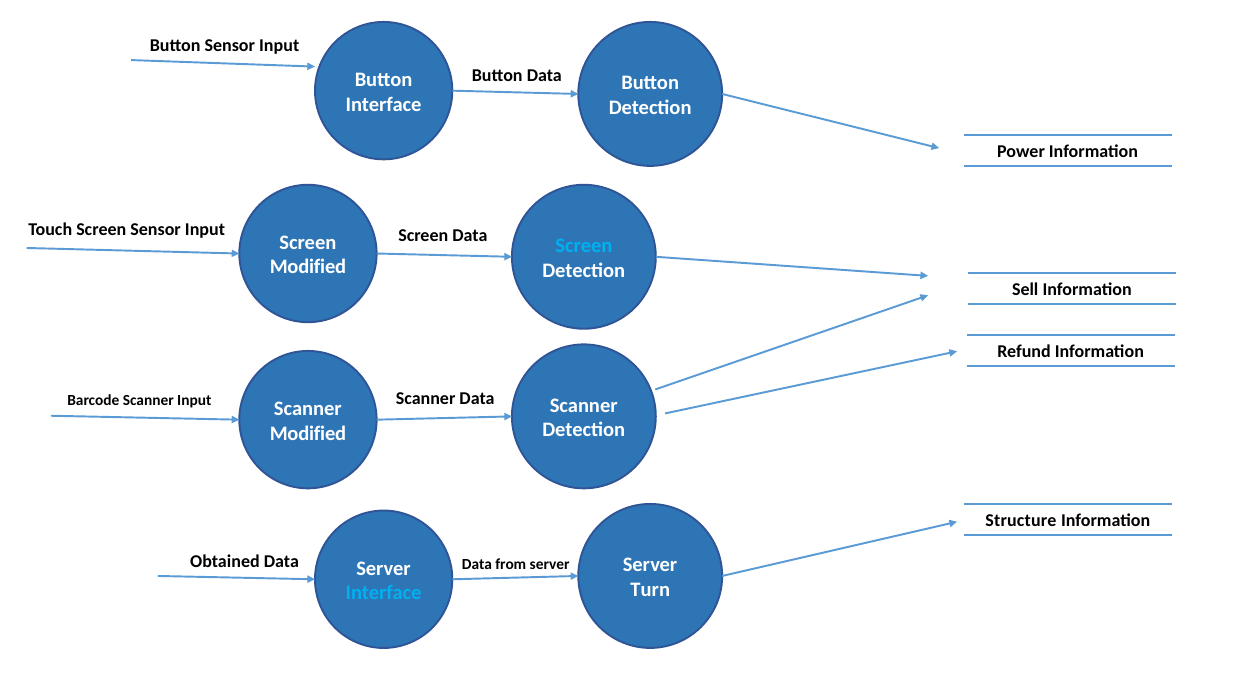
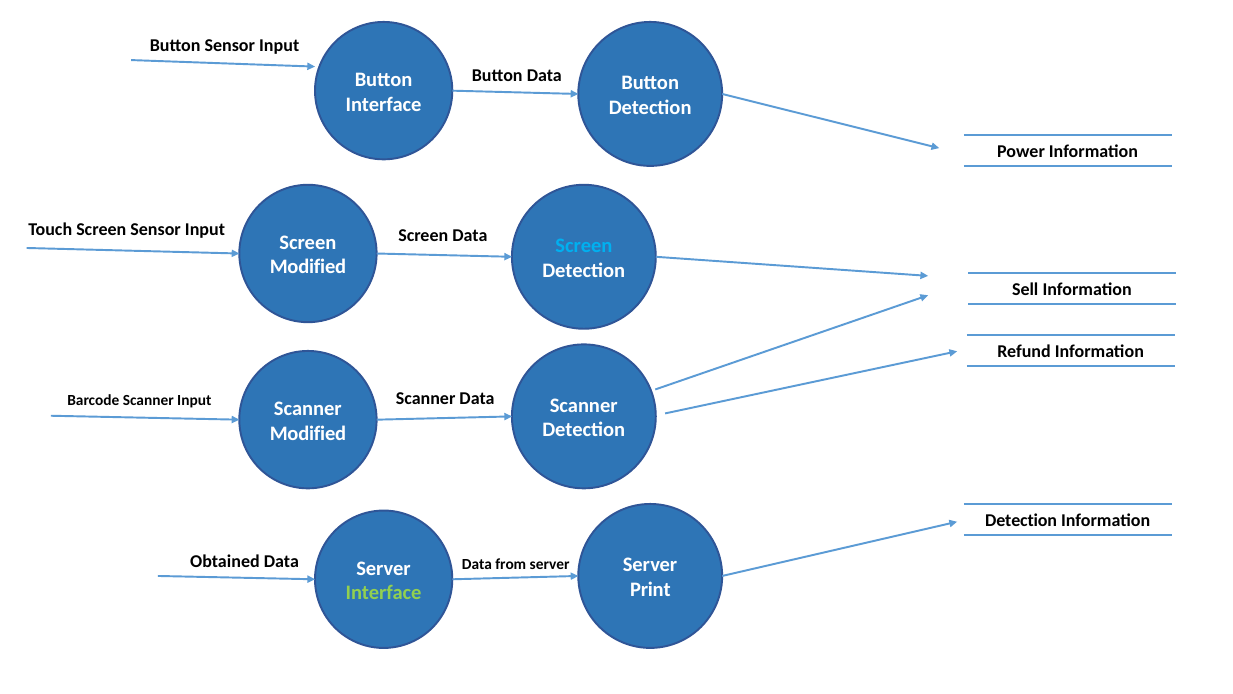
Structure at (1021, 521): Structure -> Detection
Turn: Turn -> Print
Interface at (384, 593) colour: light blue -> light green
